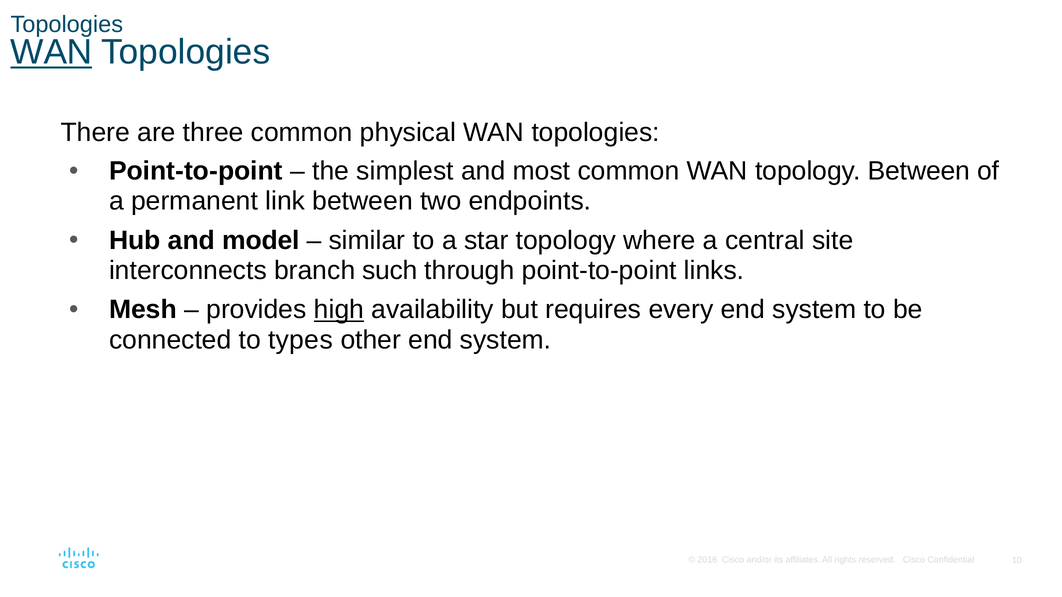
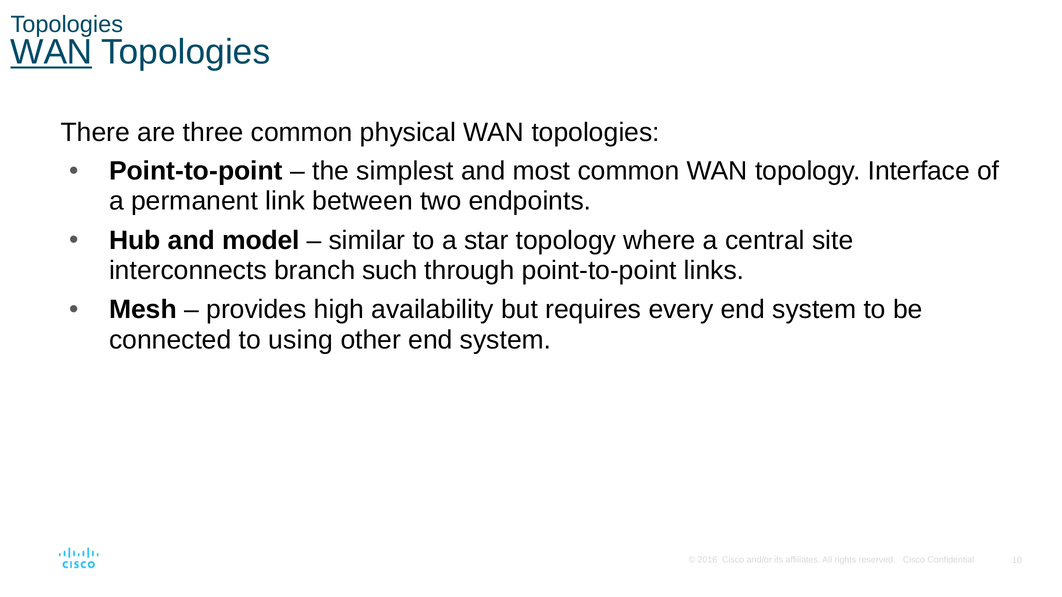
topology Between: Between -> Interface
high underline: present -> none
types: types -> using
